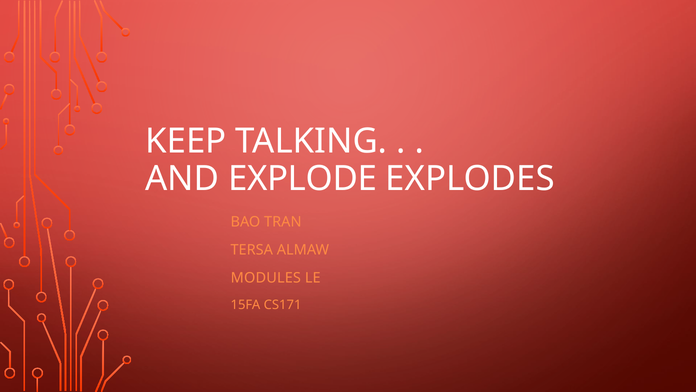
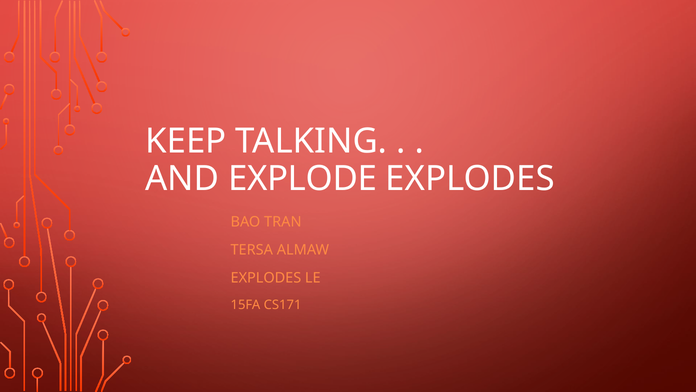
MODULES at (266, 278): MODULES -> EXPLODES
